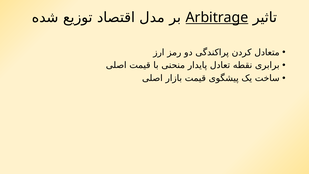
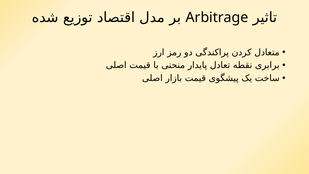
Arbitrage underline: present -> none
